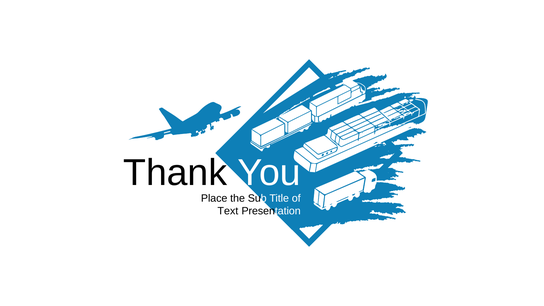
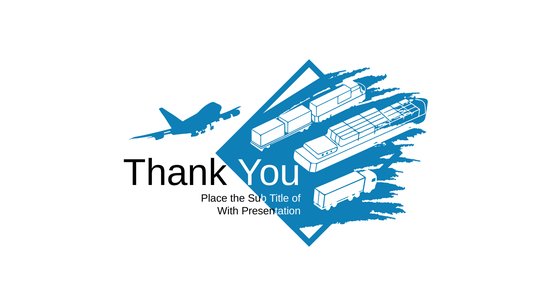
Text: Text -> With
